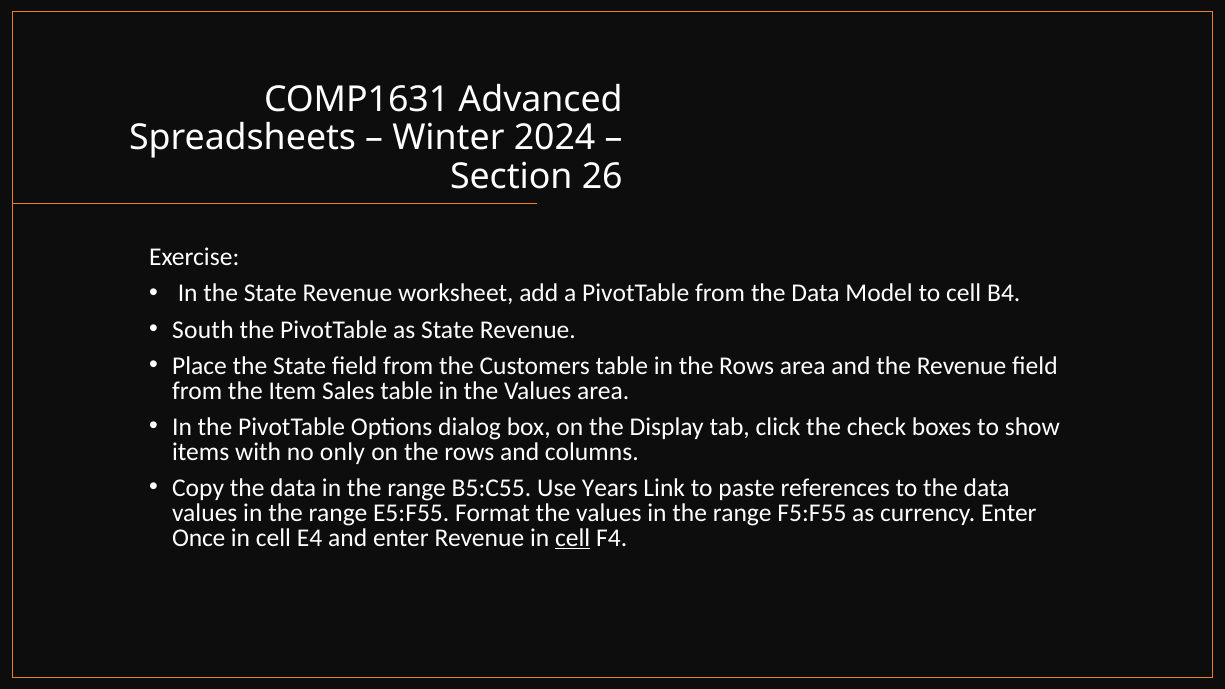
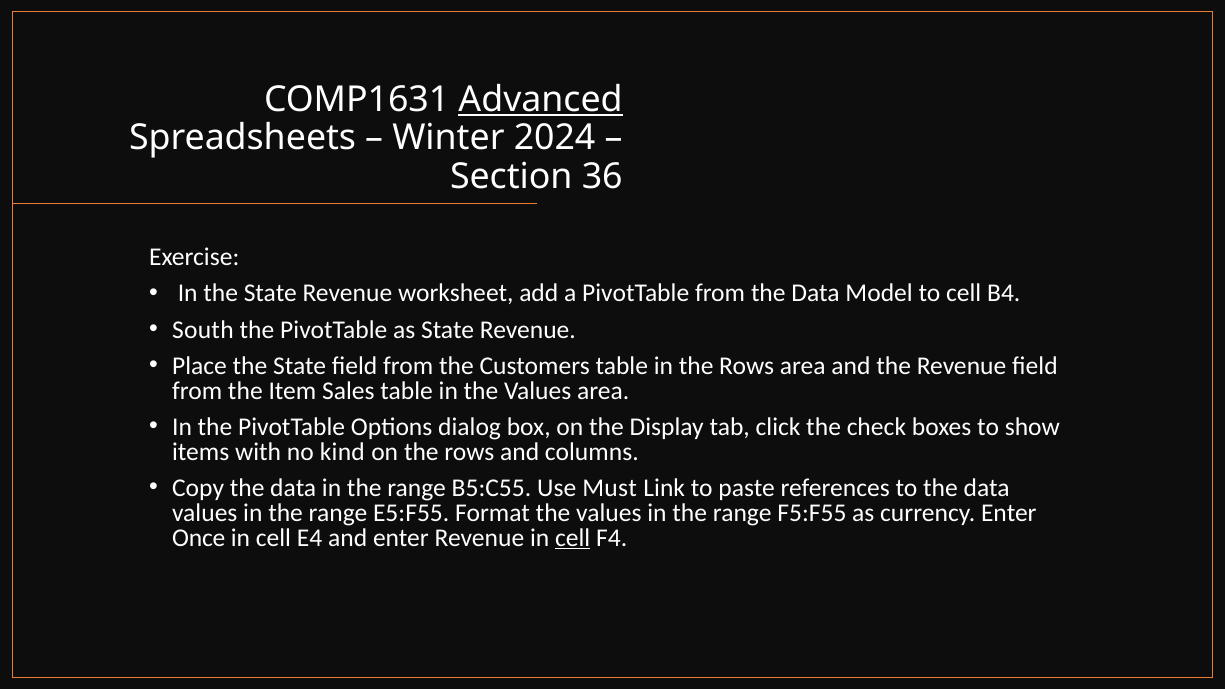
Advanced underline: none -> present
26: 26 -> 36
only: only -> kind
Years: Years -> Must
